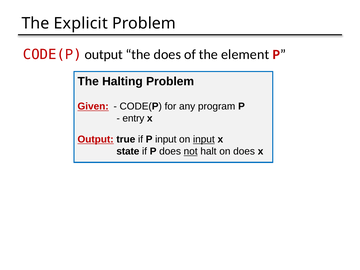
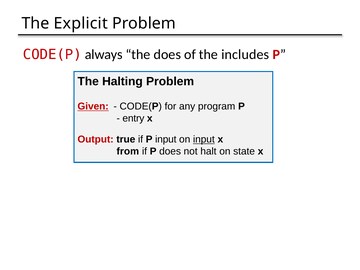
output at (104, 54): output -> always
element: element -> includes
Output at (96, 139) underline: present -> none
state: state -> from
not underline: present -> none
on does: does -> state
